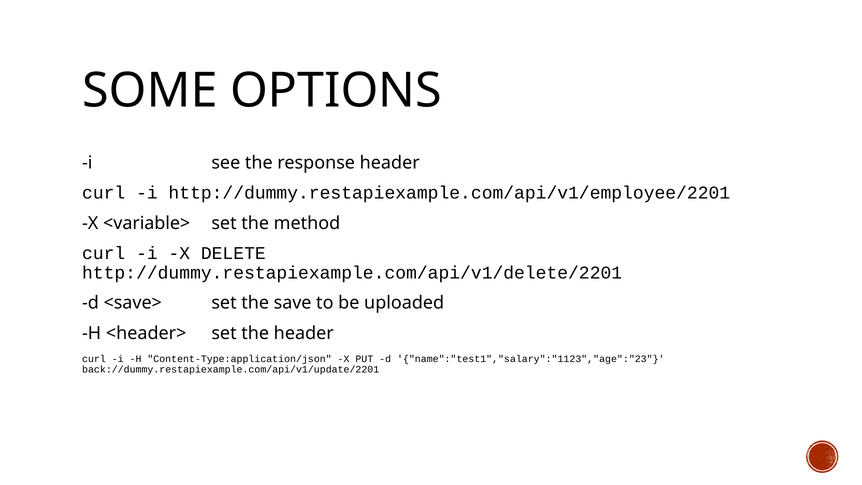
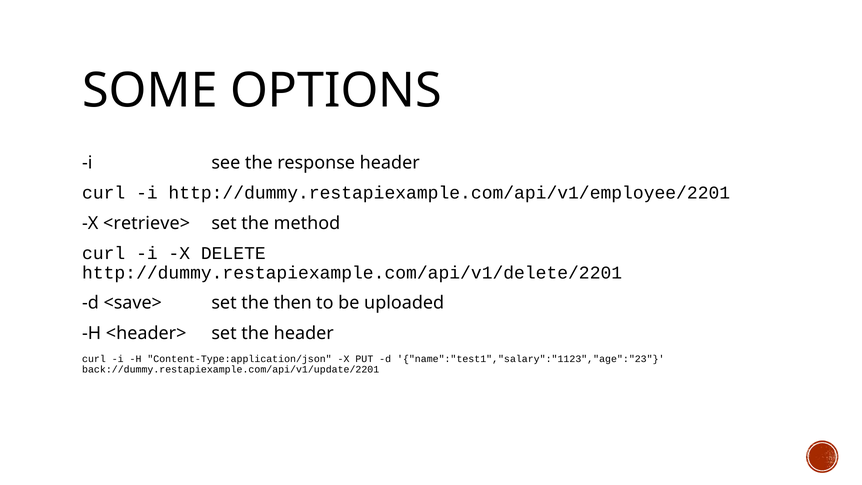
<variable>: <variable> -> <retrieve>
save: save -> then
